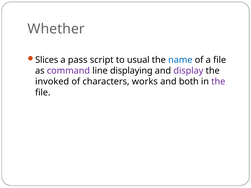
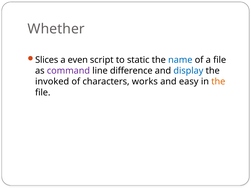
pass: pass -> even
usual: usual -> static
displaying: displaying -> difference
display colour: purple -> blue
both: both -> easy
the at (218, 82) colour: purple -> orange
